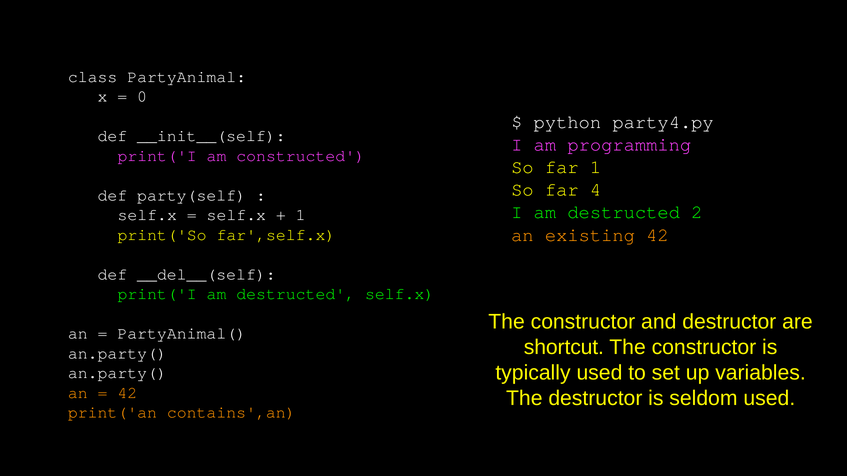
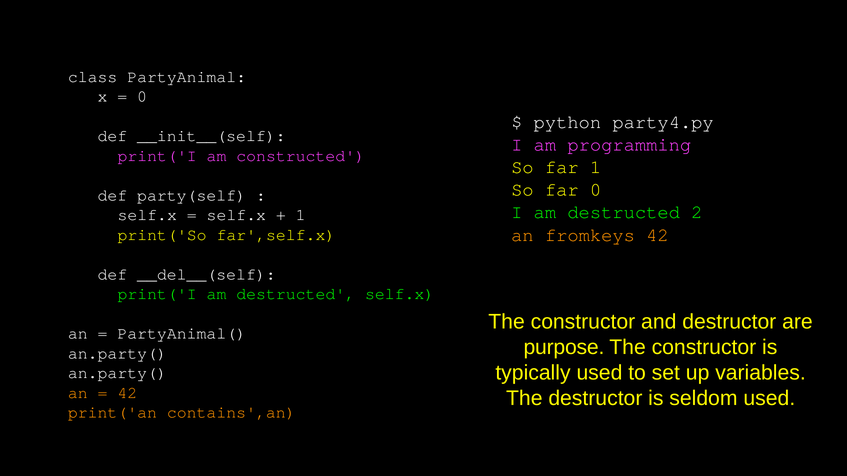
far 4: 4 -> 0
existing: existing -> fromkeys
shortcut: shortcut -> purpose
